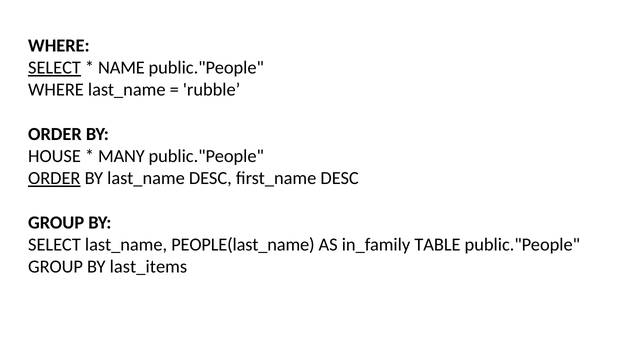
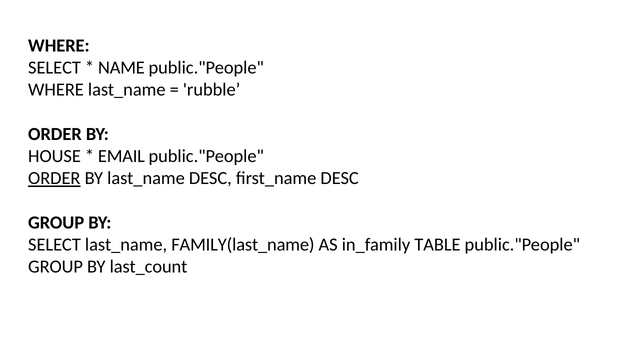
SELECT at (55, 68) underline: present -> none
MANY: MANY -> EMAIL
PEOPLE(last_name: PEOPLE(last_name -> FAMILY(last_name
last_items: last_items -> last_count
